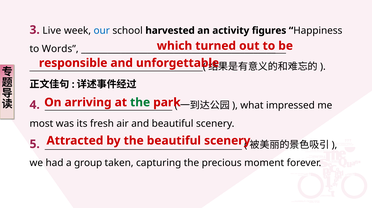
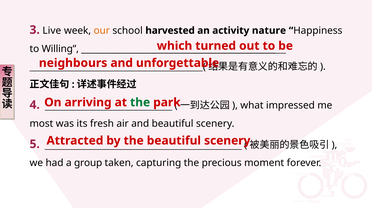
our colour: blue -> orange
figures: figures -> nature
Words: Words -> Willing
responsible: responsible -> neighbours
